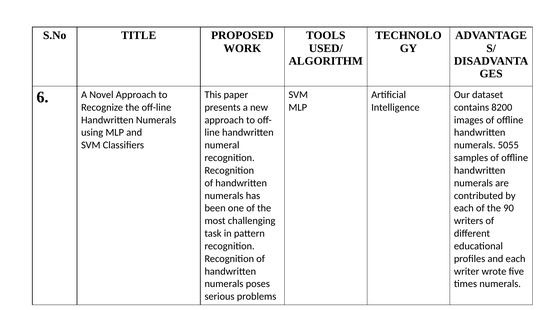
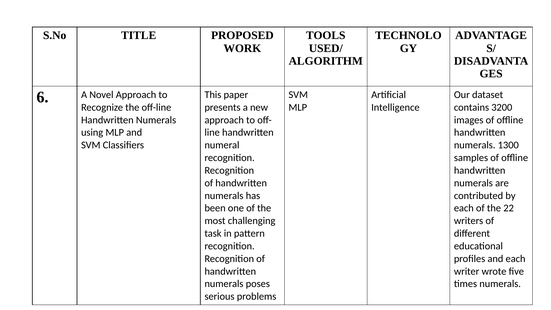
8200: 8200 -> 3200
5055: 5055 -> 1300
90: 90 -> 22
